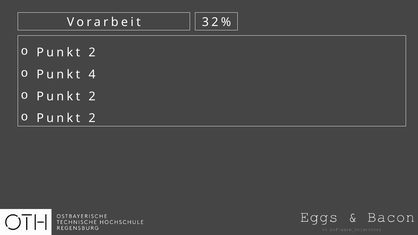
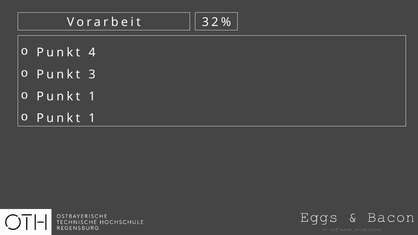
2 at (92, 52): 2 -> 4
4: 4 -> 3
2 at (92, 96): 2 -> 1
2 at (92, 118): 2 -> 1
